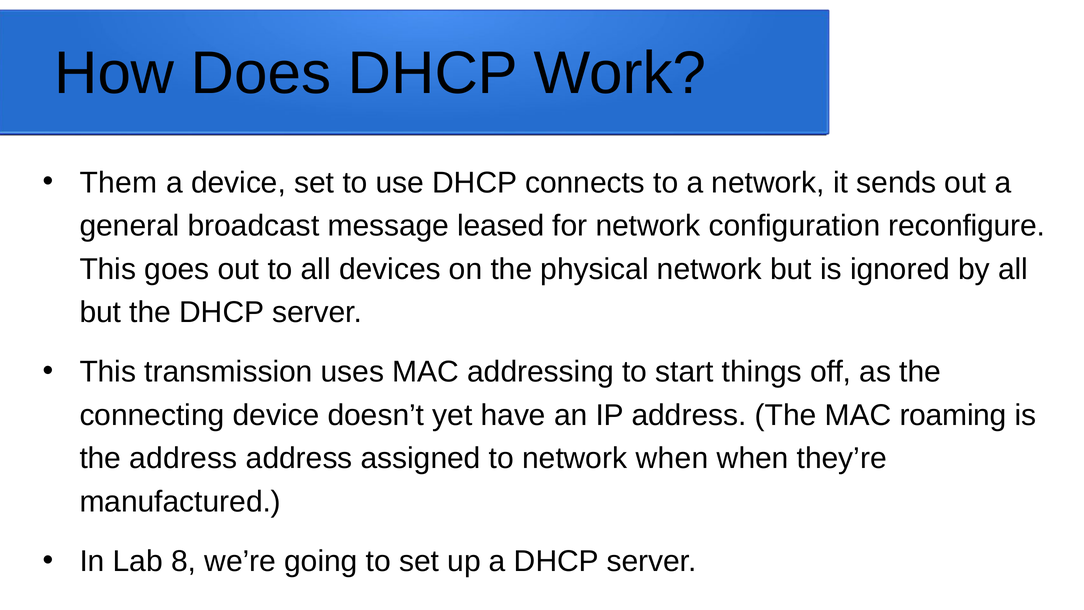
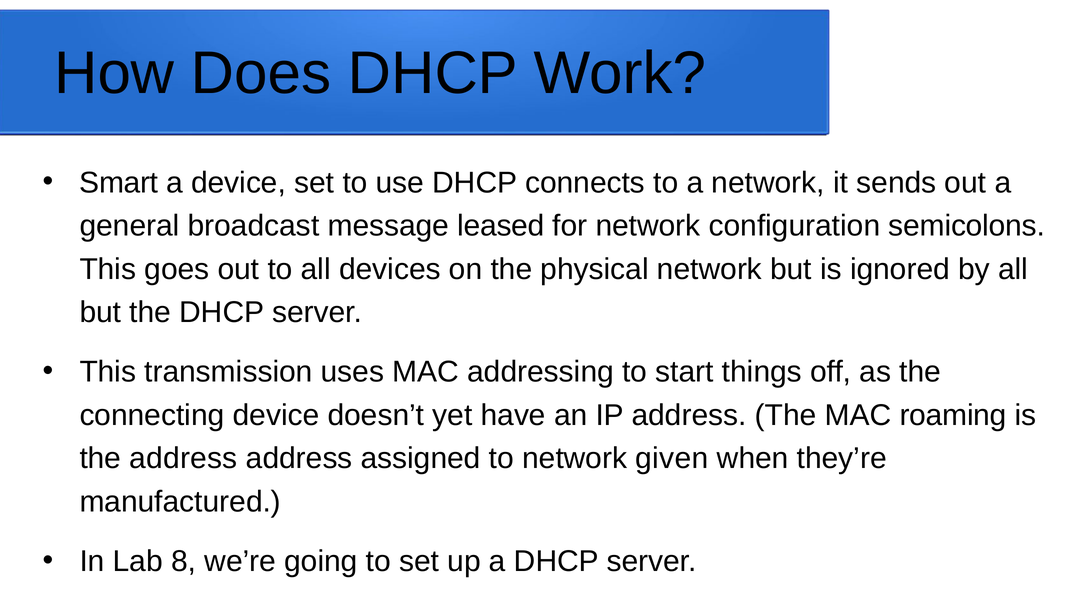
Them: Them -> Smart
reconfigure: reconfigure -> semicolons
network when: when -> given
